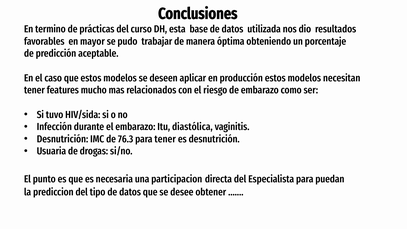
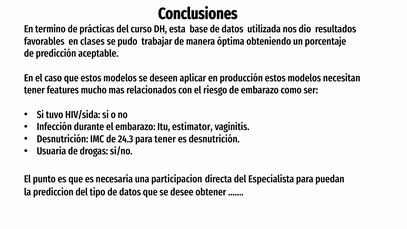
mayor: mayor -> clases
diastólica: diastólica -> estimator
76.3: 76.3 -> 24.3
